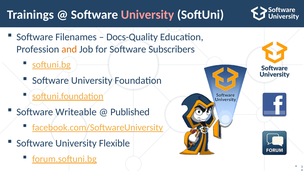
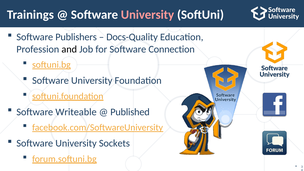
Filenames: Filenames -> Publishers
and colour: orange -> black
Subscribers: Subscribers -> Connection
Flexible: Flexible -> Sockets
